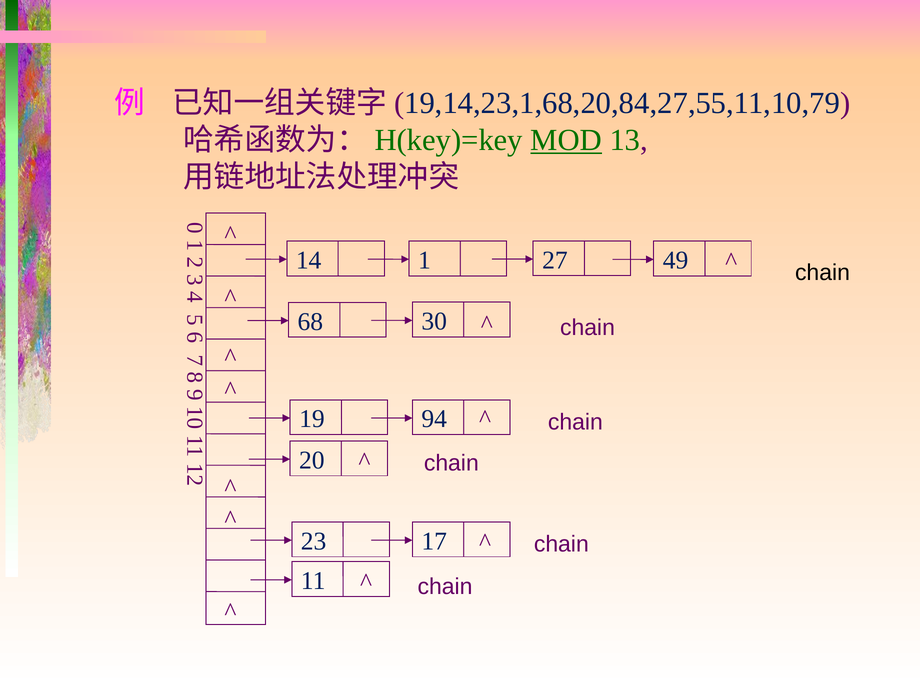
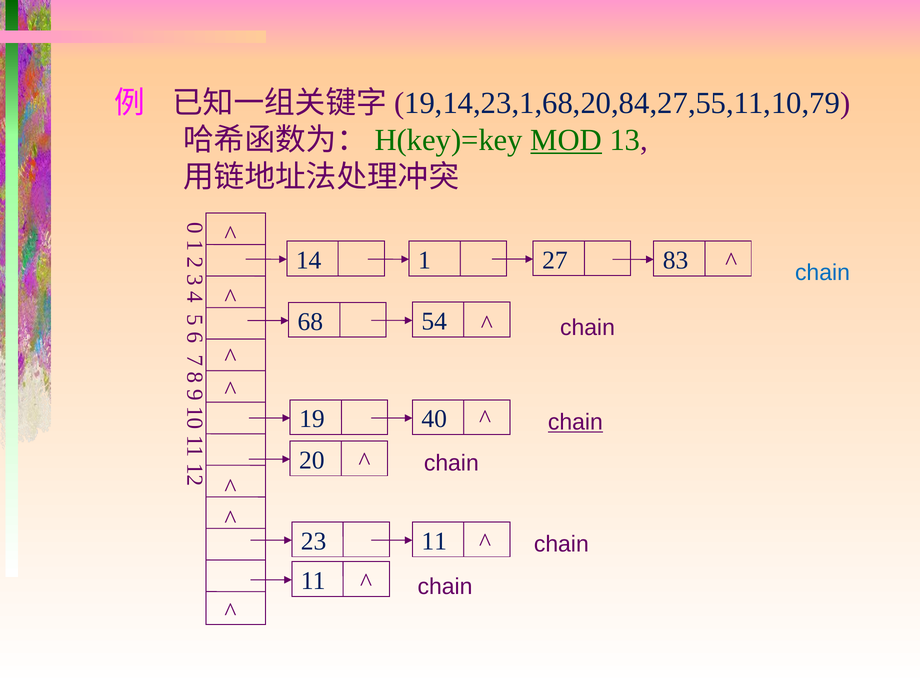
49: 49 -> 83
chain at (822, 273) colour: black -> blue
30: 30 -> 54
94: 94 -> 40
chain at (575, 422) underline: none -> present
23 17: 17 -> 11
